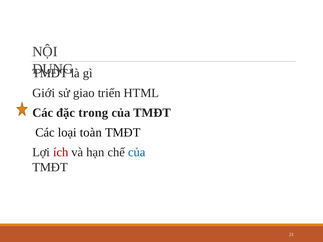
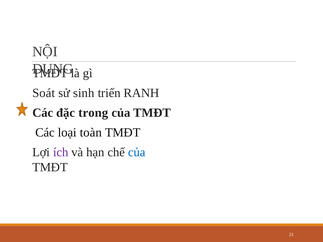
Giới: Giới -> Soát
giao: giao -> sinh
HTML: HTML -> RANH
ích colour: red -> purple
